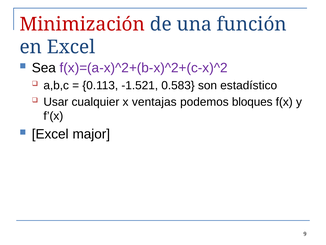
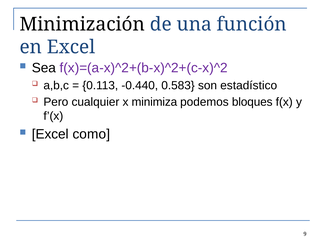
Minimización colour: red -> black
-1.521: -1.521 -> -0.440
Usar: Usar -> Pero
ventajas: ventajas -> minimiza
major: major -> como
